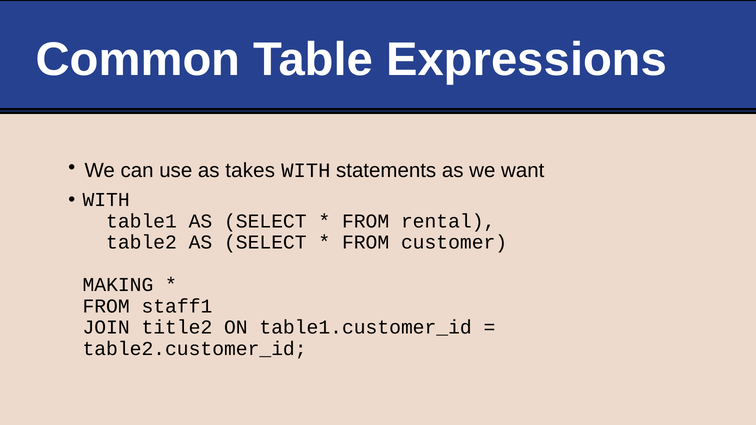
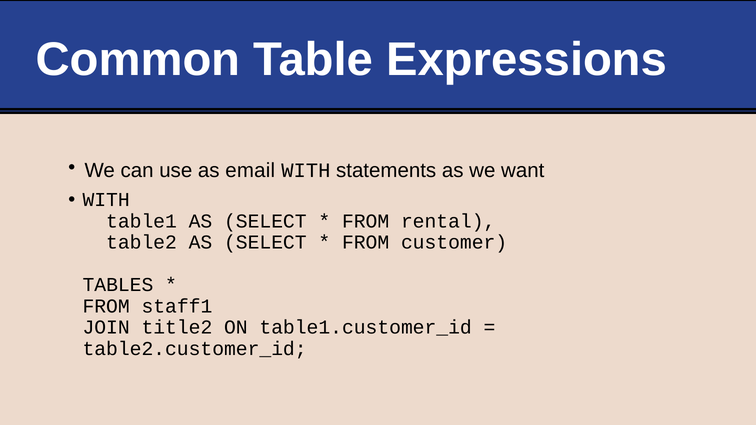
takes: takes -> email
MAKING: MAKING -> TABLES
